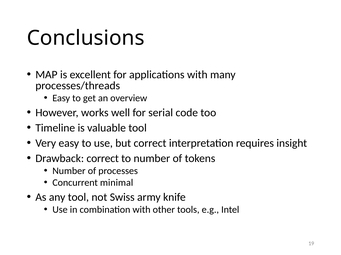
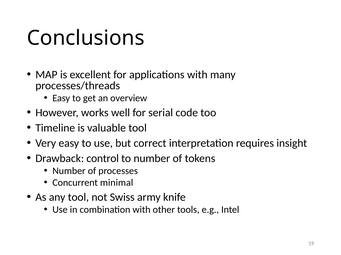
Drawback correct: correct -> control
